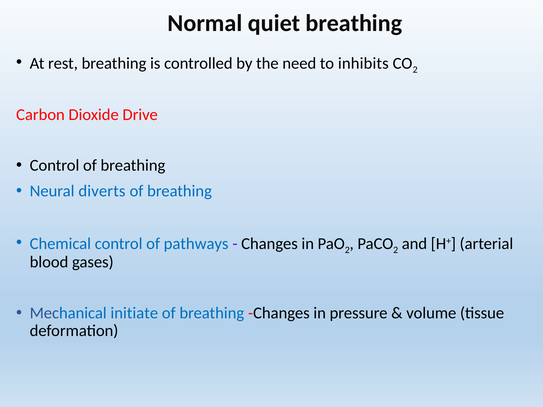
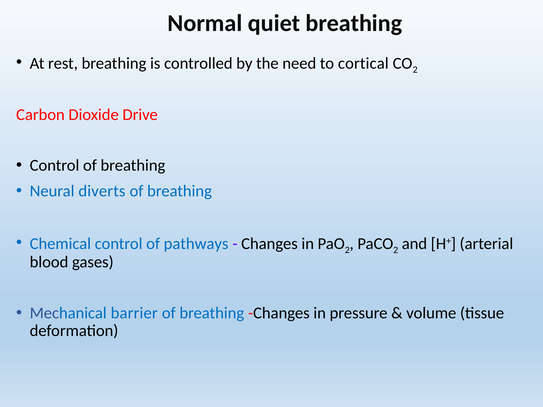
inhibits: inhibits -> cortical
initiate: initiate -> barrier
